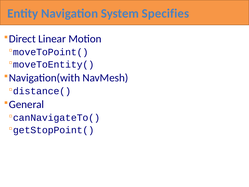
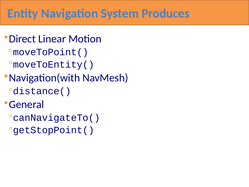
Specifies: Specifies -> Produces
